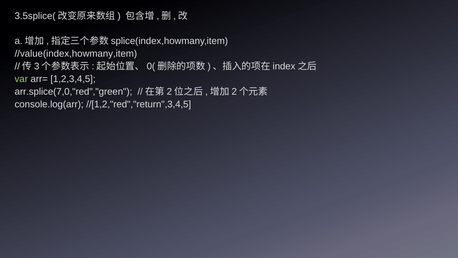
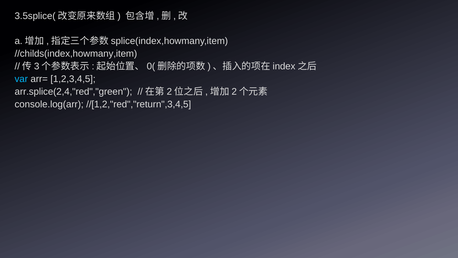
//value(index,howmany,item: //value(index,howmany,item -> //childs(index,howmany,item
var colour: light green -> light blue
arr.splice(7,0,"red","green: arr.splice(7,0,"red","green -> arr.splice(2,4,"red","green
